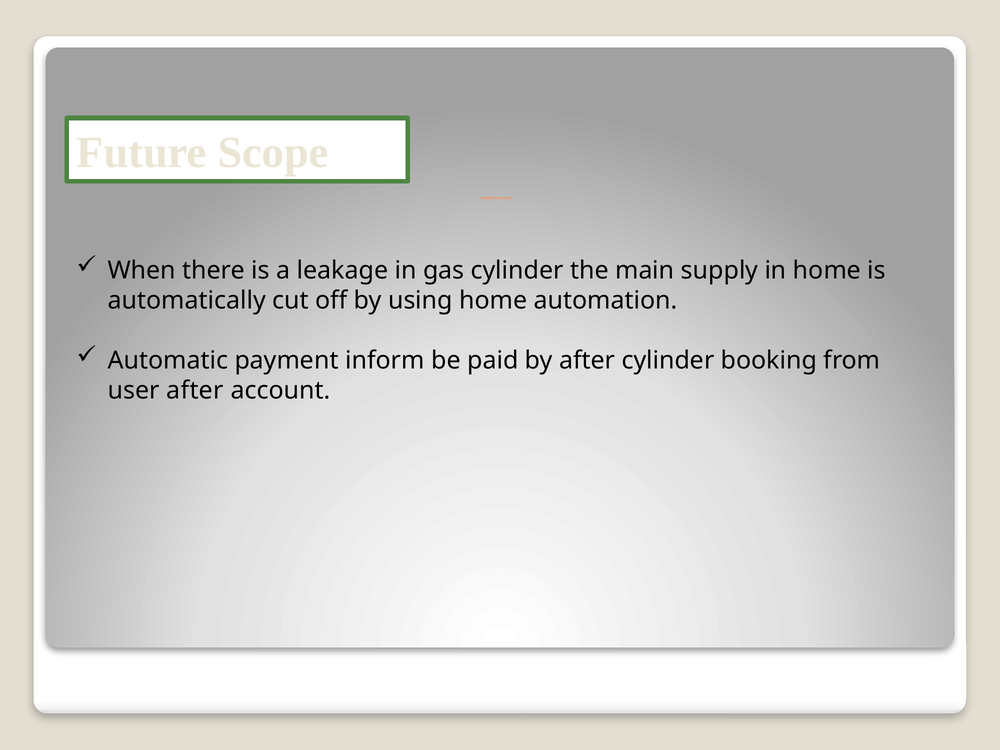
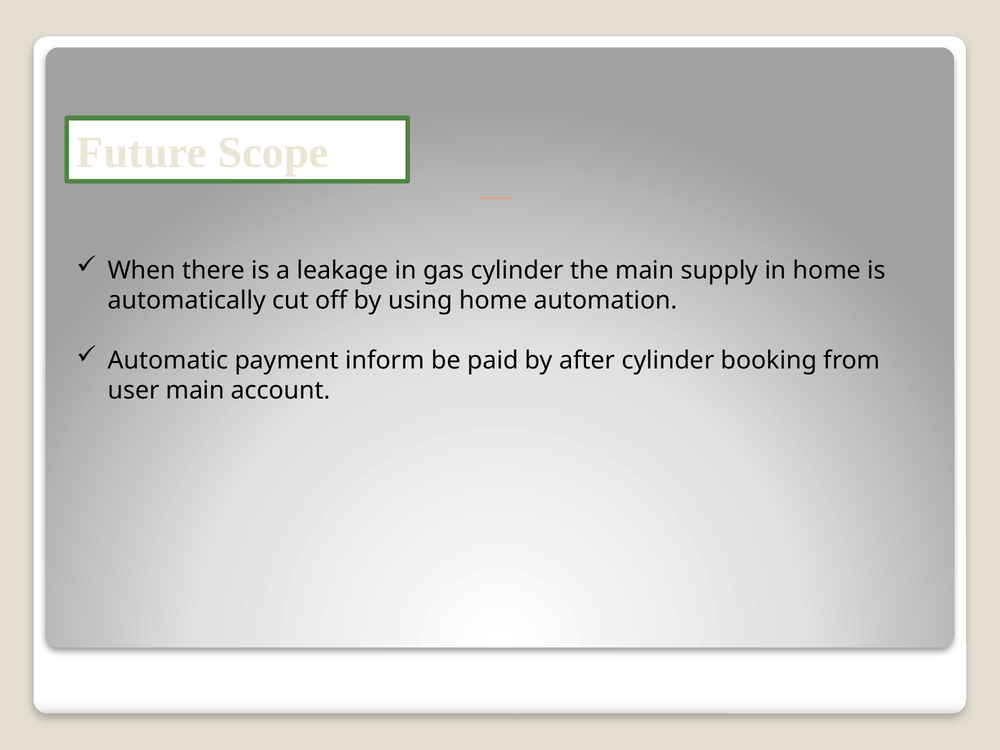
user after: after -> main
